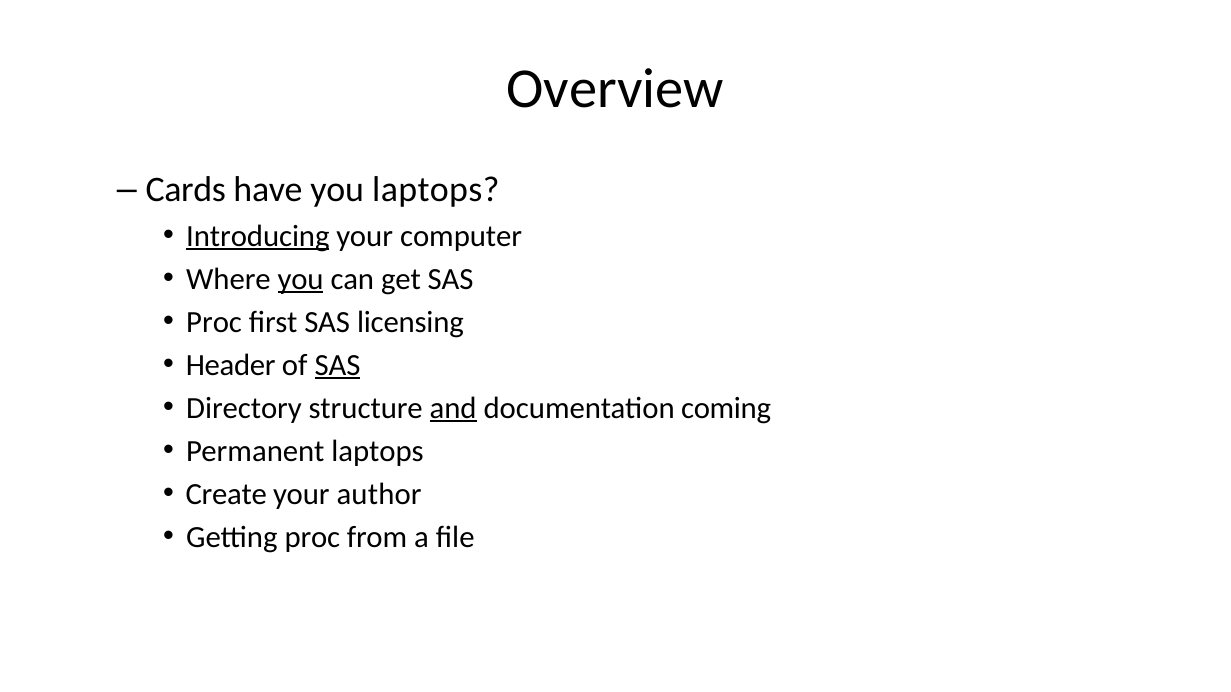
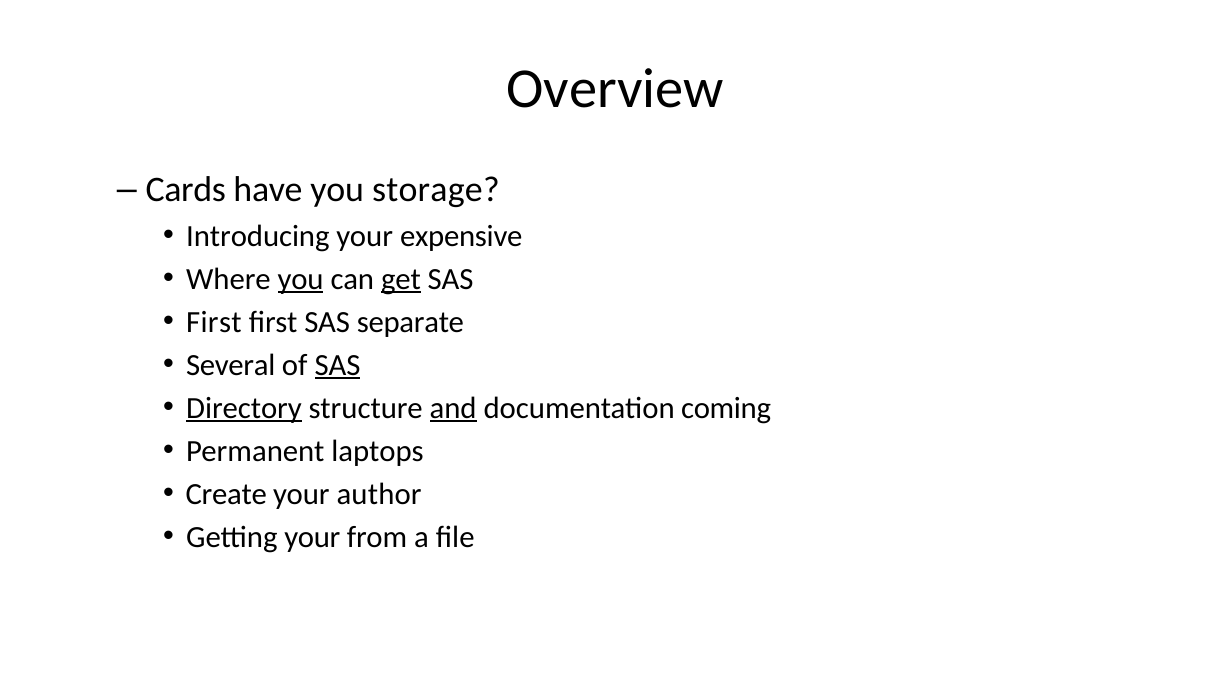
you laptops: laptops -> storage
Introducing underline: present -> none
computer: computer -> expensive
get underline: none -> present
Proc at (214, 322): Proc -> First
licensing: licensing -> separate
Header: Header -> Several
Directory underline: none -> present
Getting proc: proc -> your
